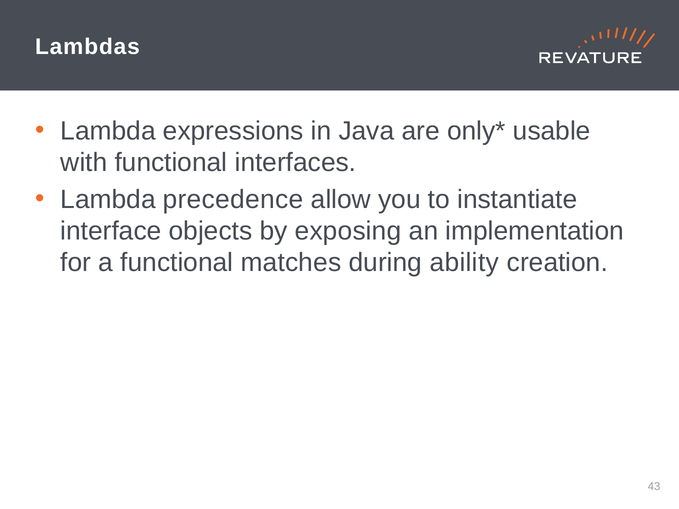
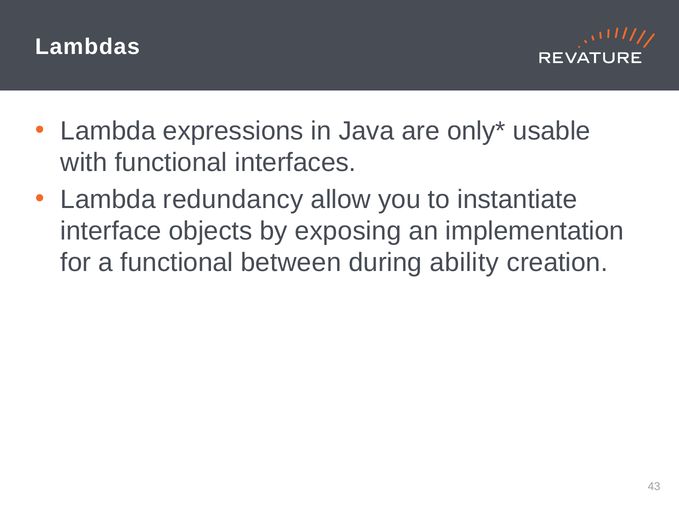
precedence: precedence -> redundancy
matches: matches -> between
